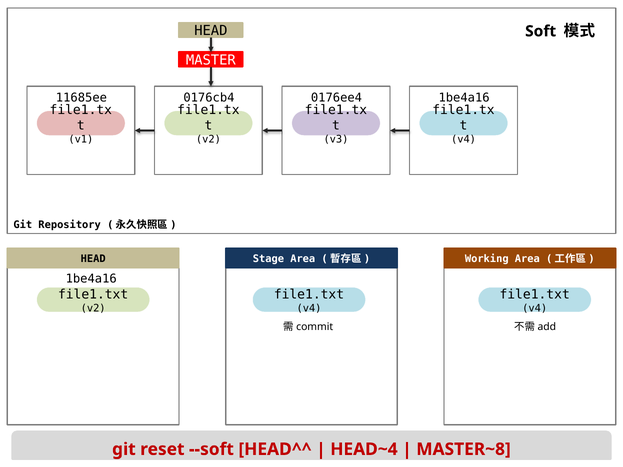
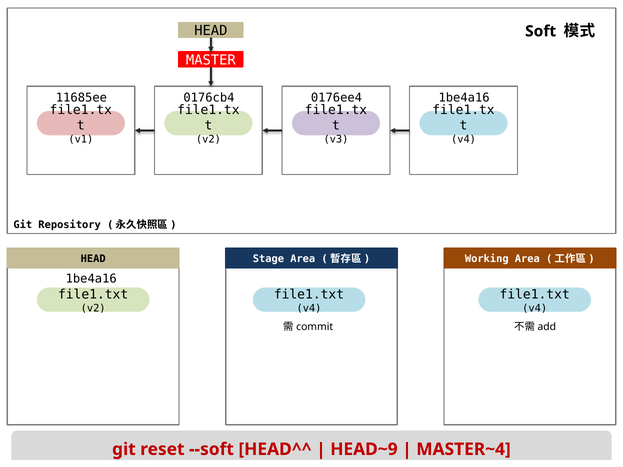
HEAD~4: HEAD~4 -> HEAD~9
MASTER~8: MASTER~8 -> MASTER~4
